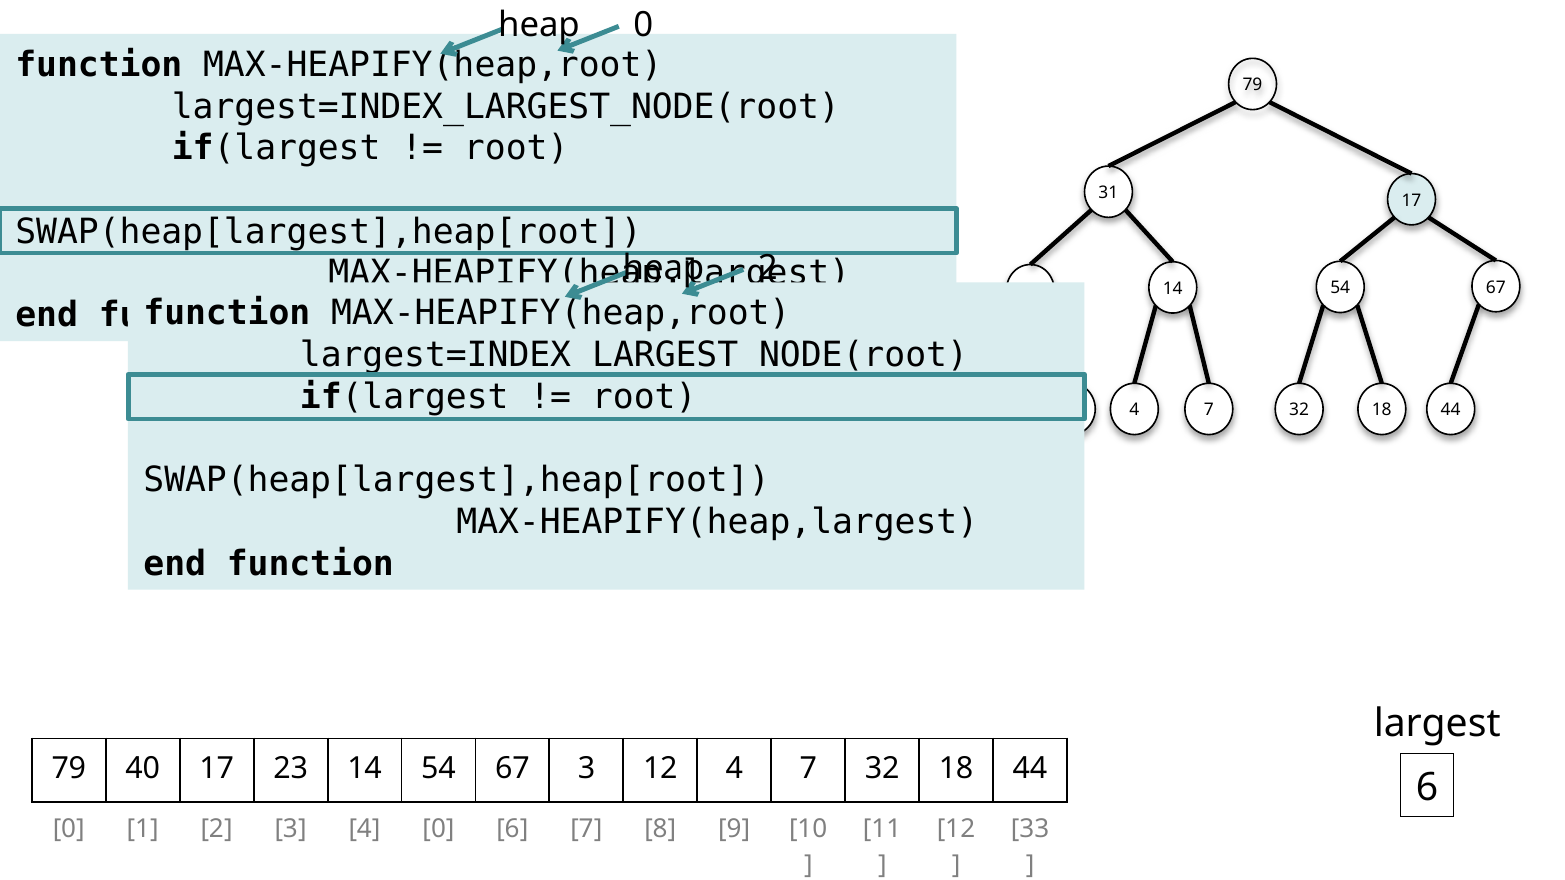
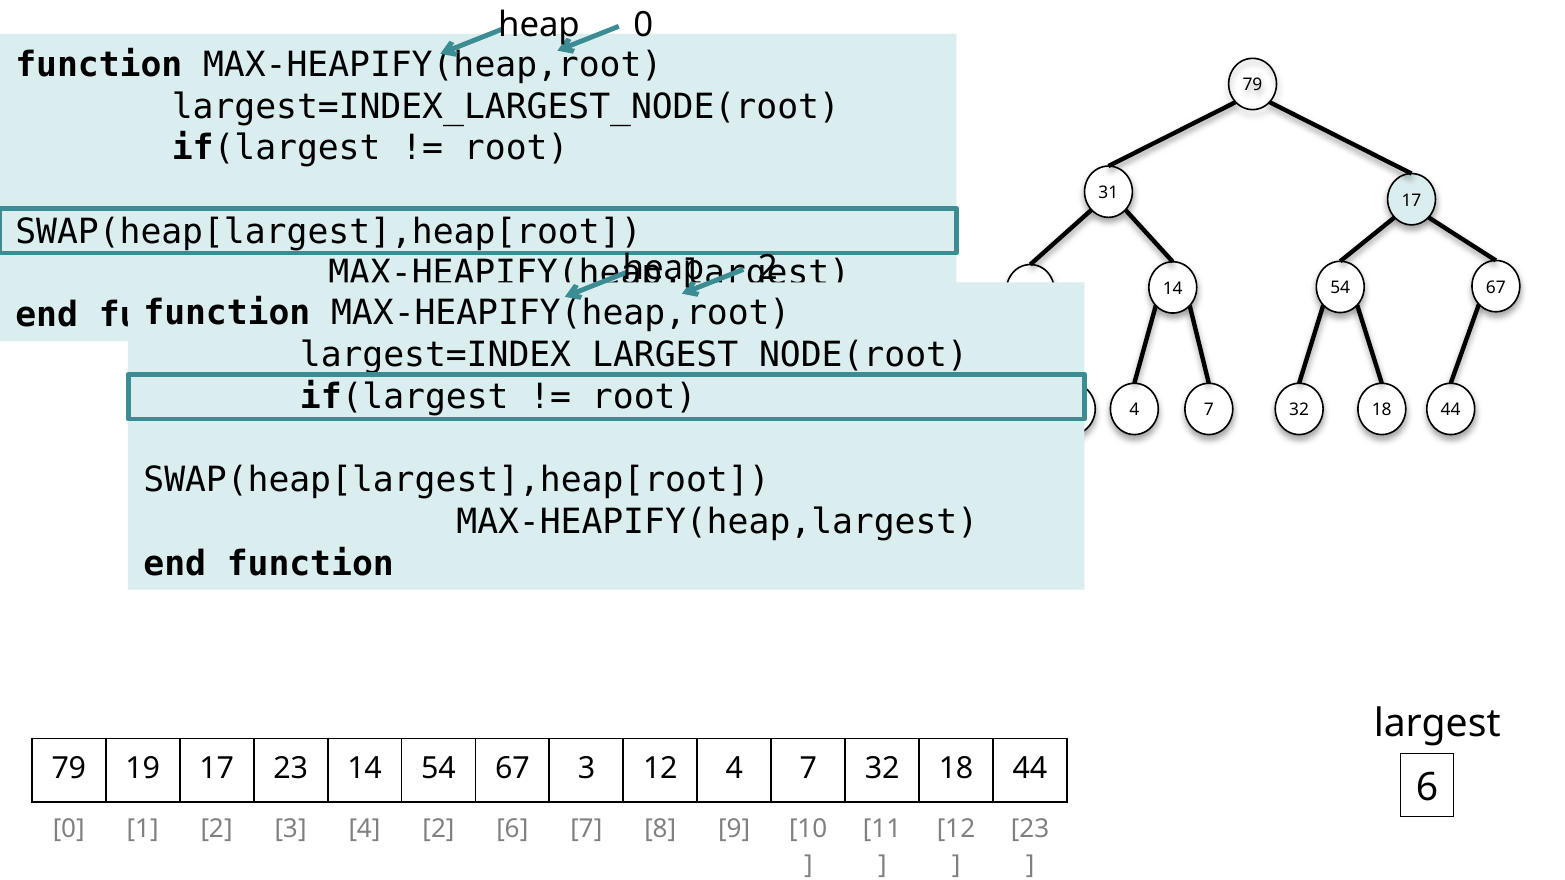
40: 40 -> 19
4 0: 0 -> 2
33 at (1030, 829): 33 -> 23
